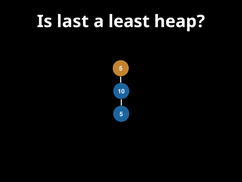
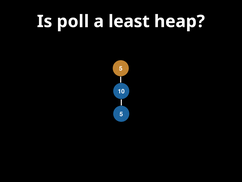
last: last -> poll
